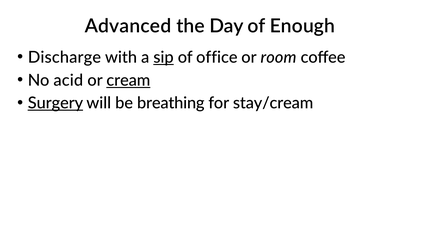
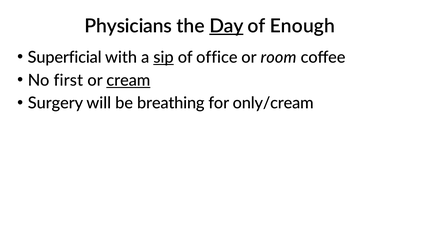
Advanced: Advanced -> Physicians
Day underline: none -> present
Discharge: Discharge -> Superficial
acid: acid -> first
Surgery underline: present -> none
stay/cream: stay/cream -> only/cream
